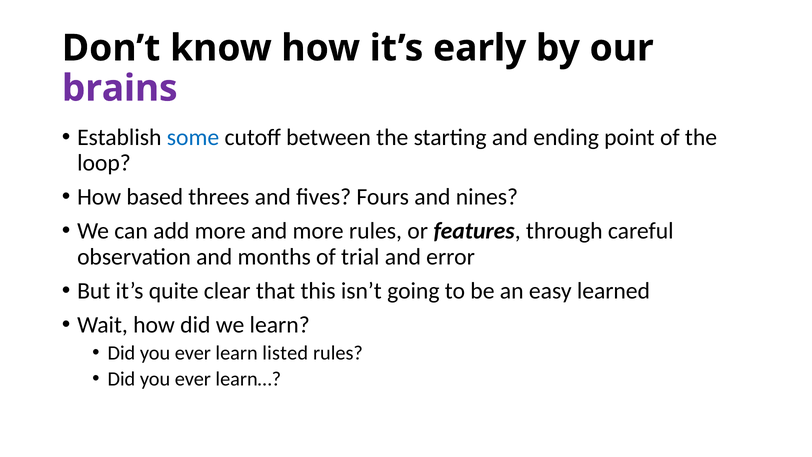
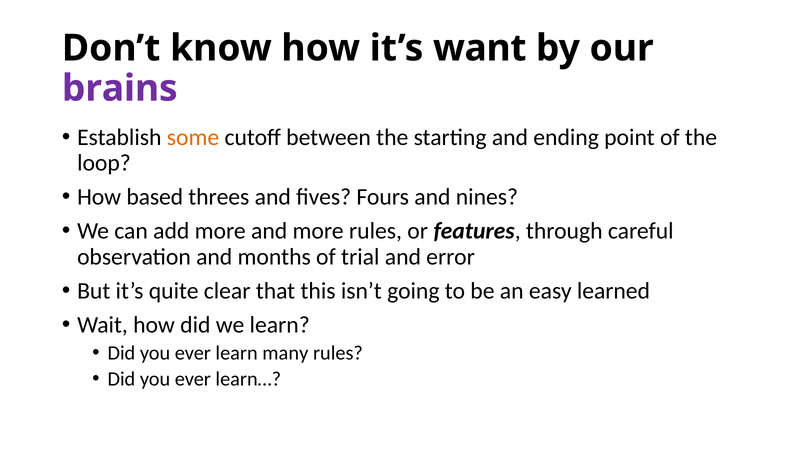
early: early -> want
some colour: blue -> orange
listed: listed -> many
